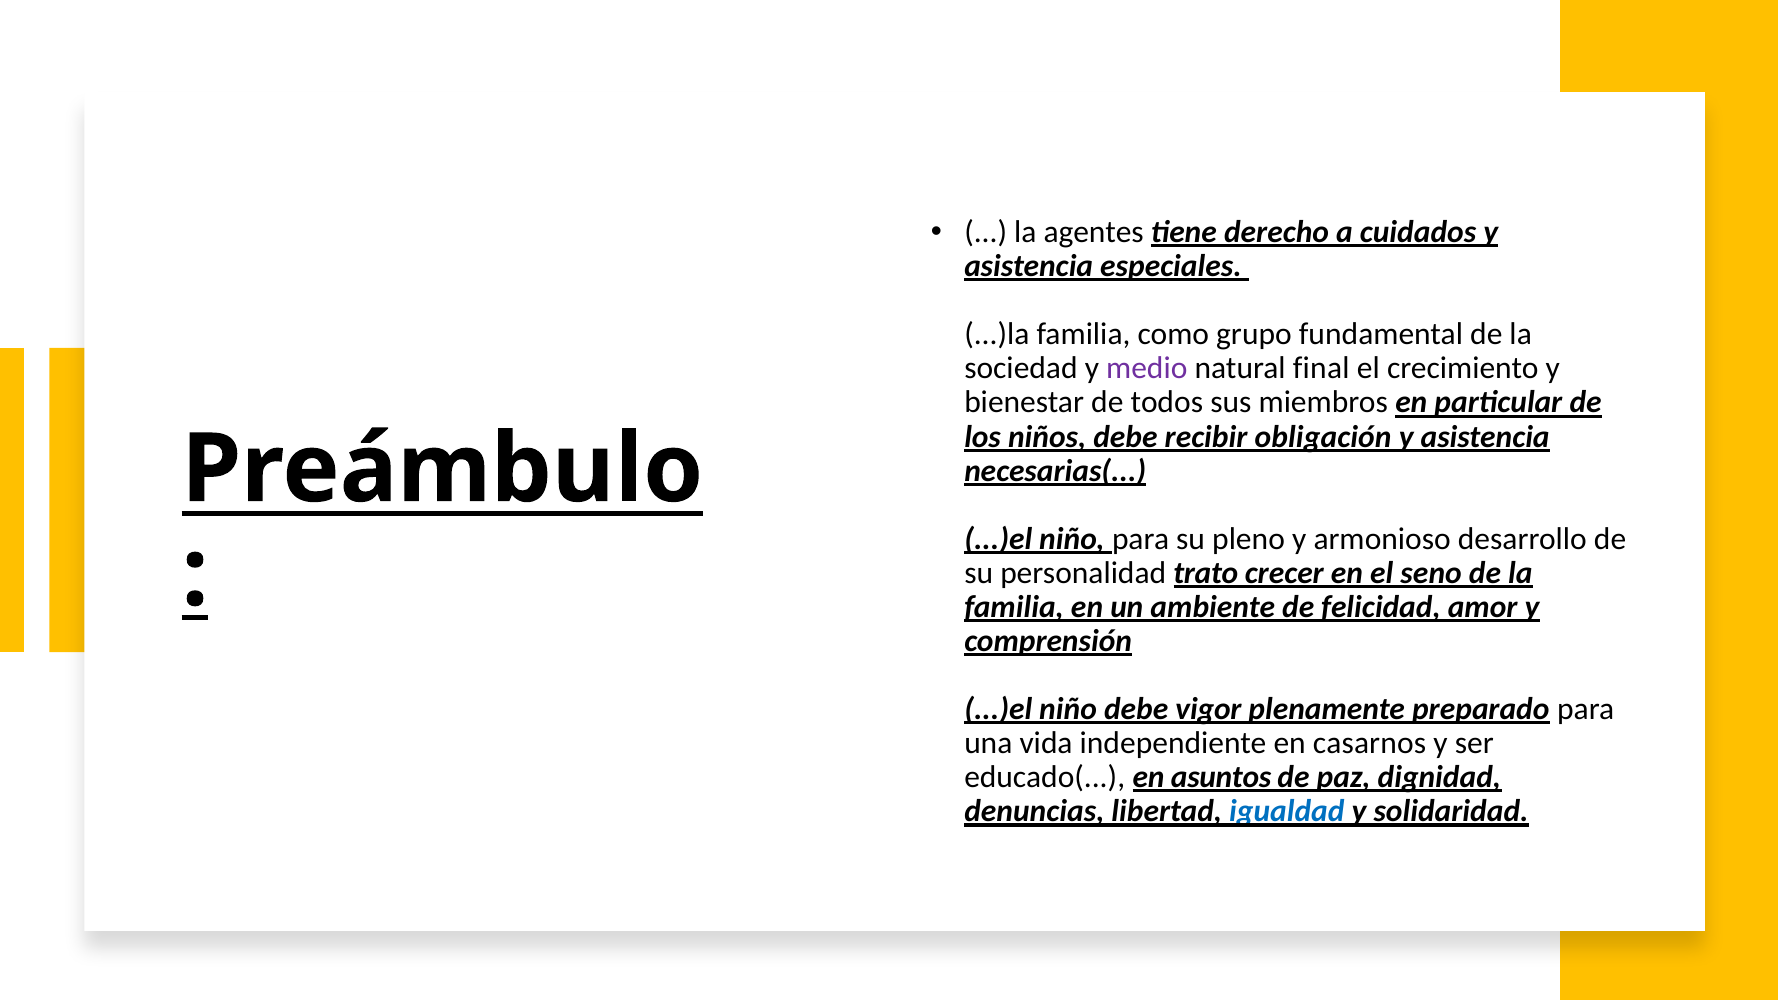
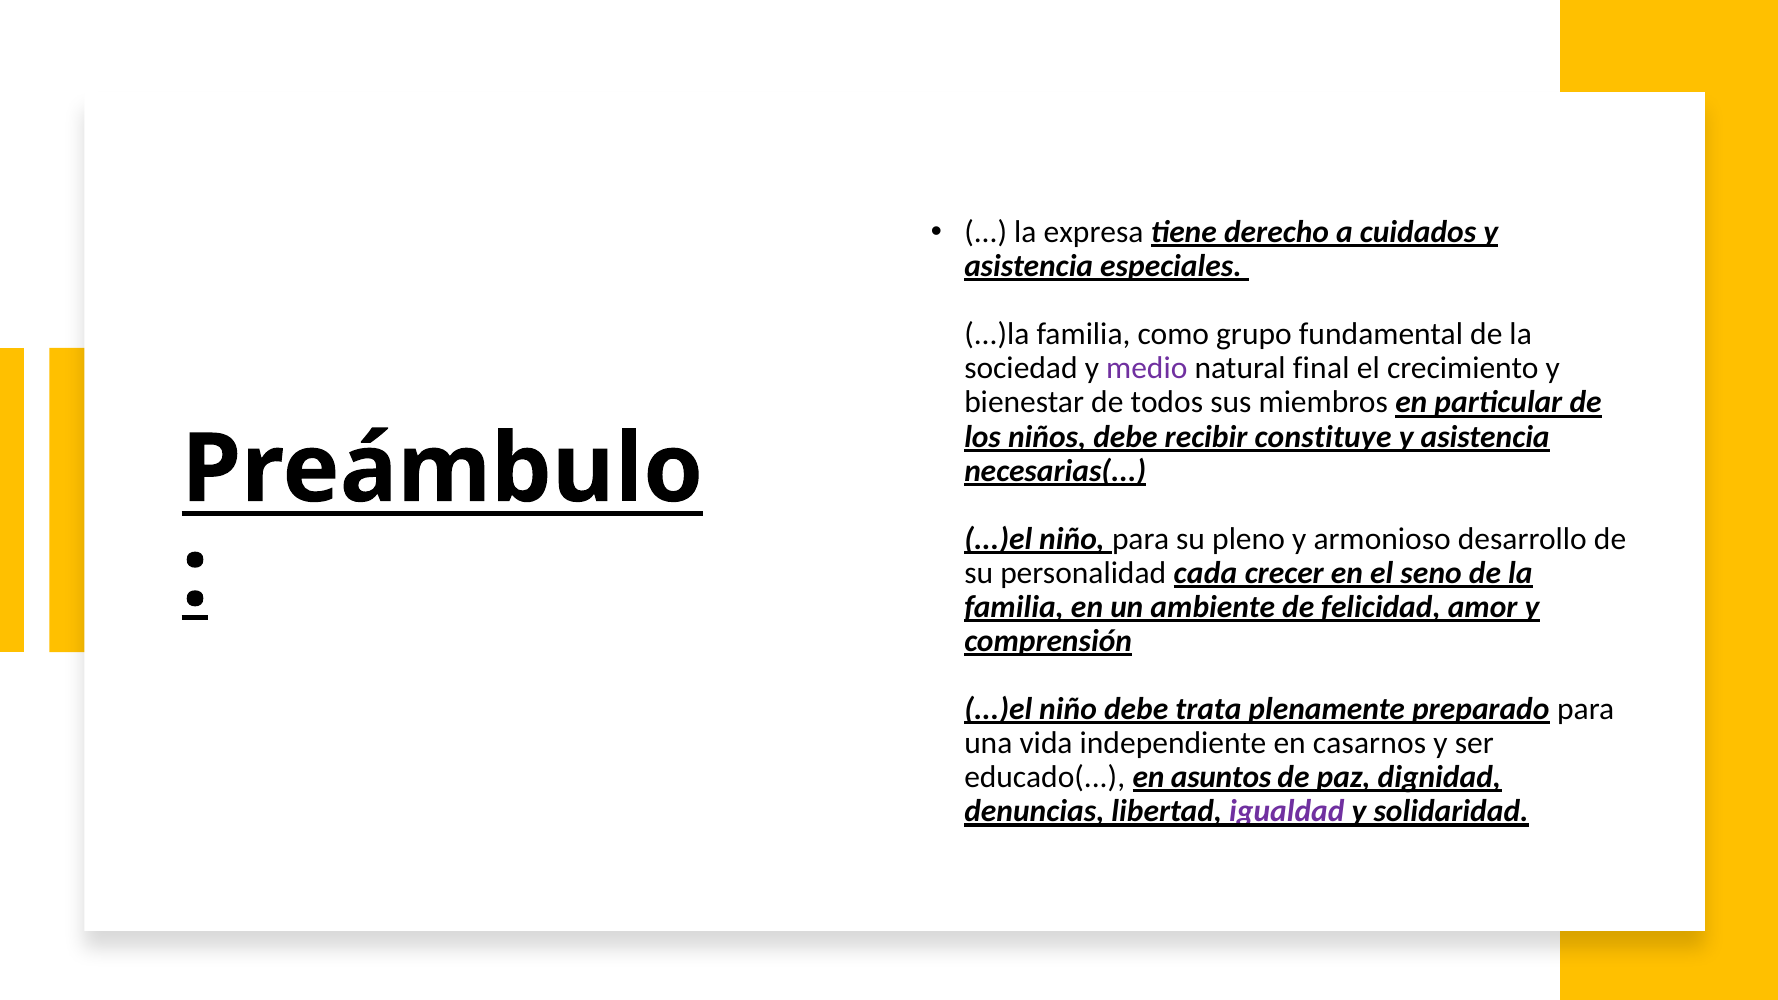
agentes: agentes -> expresa
obligación: obligación -> constituye
trato: trato -> cada
vigor: vigor -> trata
igualdad colour: blue -> purple
